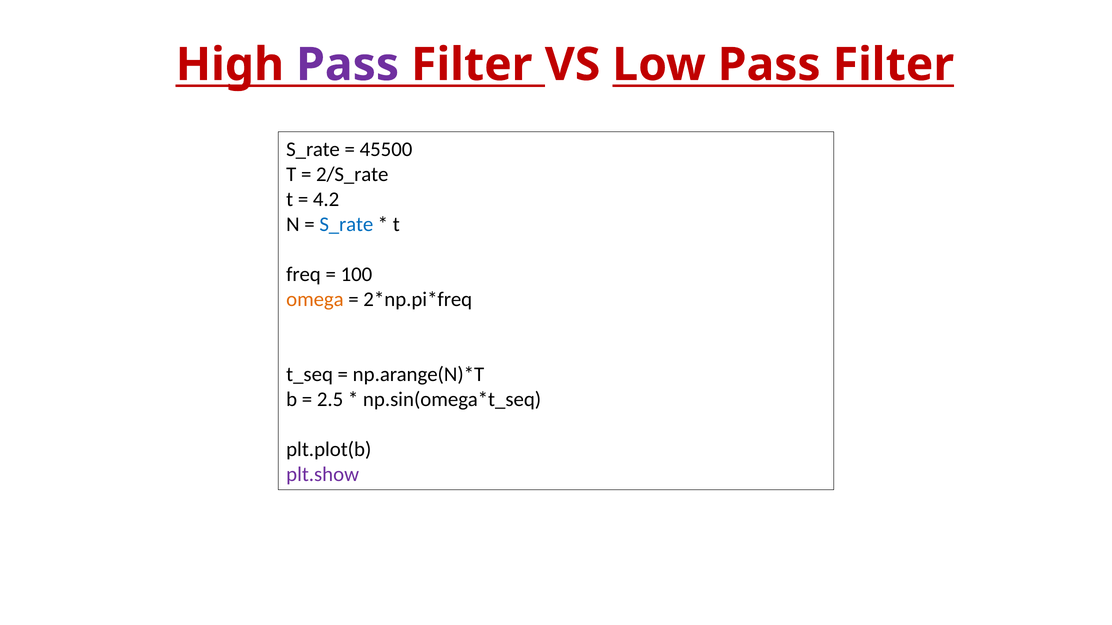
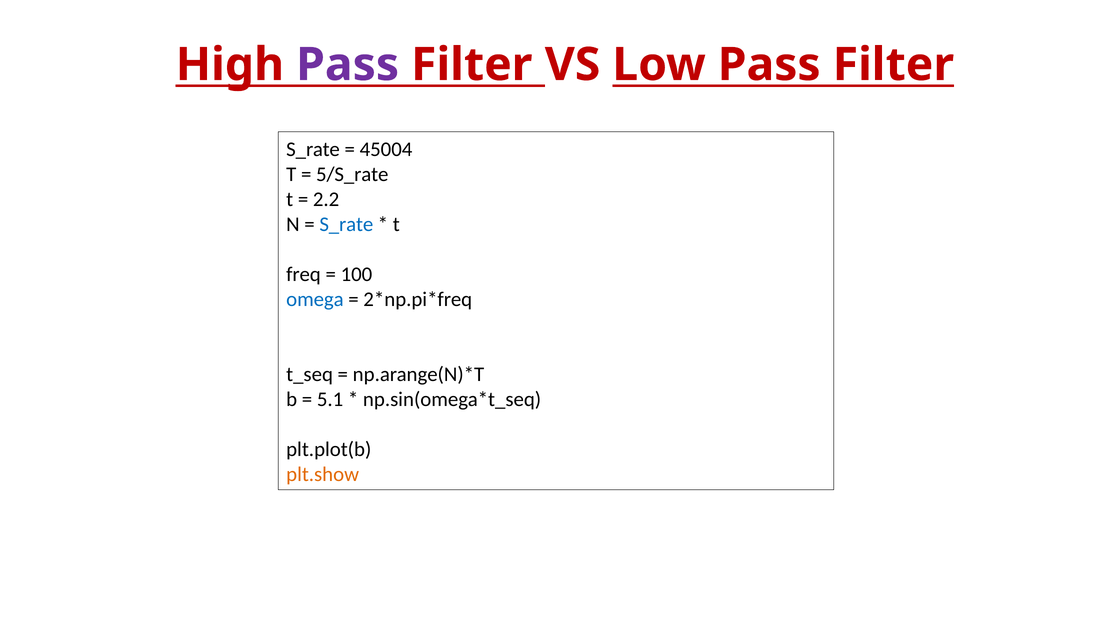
45500: 45500 -> 45004
2/S_rate: 2/S_rate -> 5/S_rate
4.2: 4.2 -> 2.2
omega colour: orange -> blue
2.5: 2.5 -> 5.1
plt.show colour: purple -> orange
